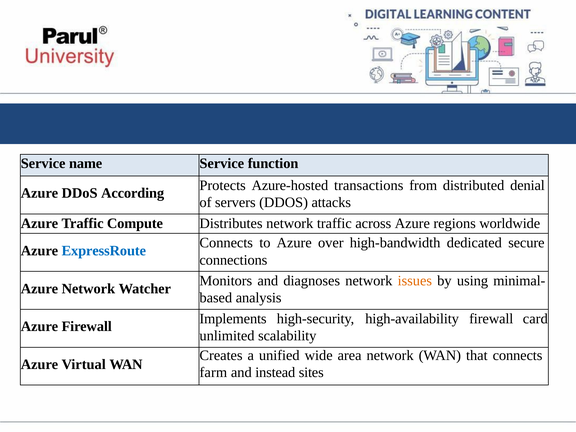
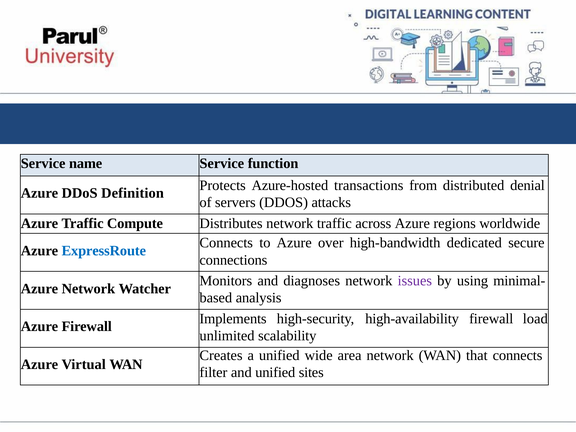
According: According -> Definition
issues colour: orange -> purple
card: card -> load
farm: farm -> filter
and instead: instead -> unified
